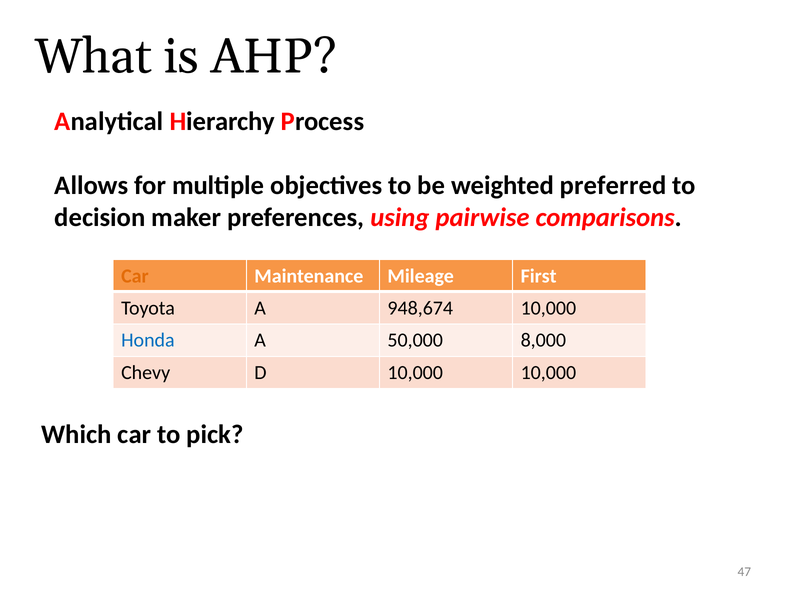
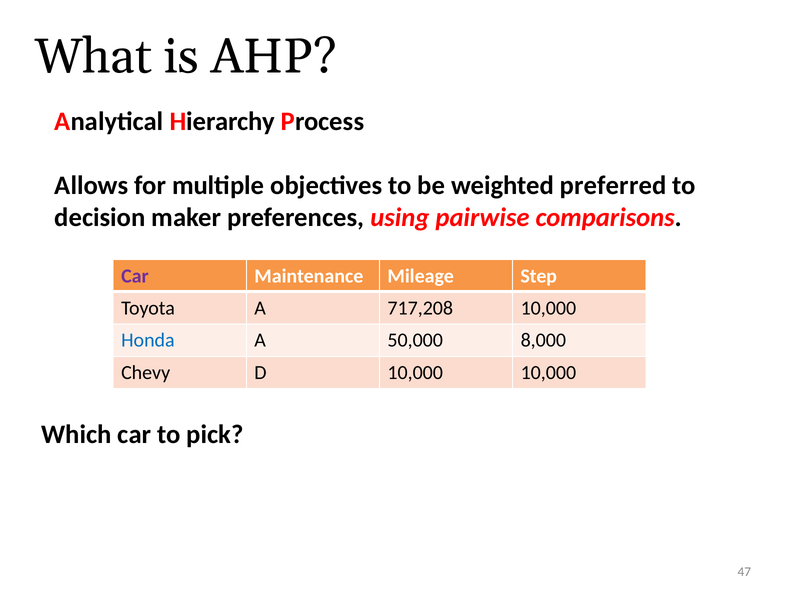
Car at (135, 276) colour: orange -> purple
First: First -> Step
948,674: 948,674 -> 717,208
